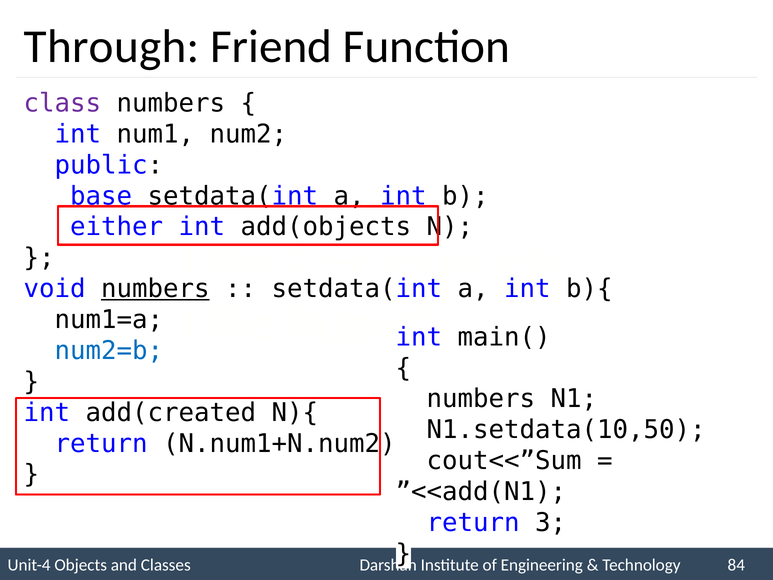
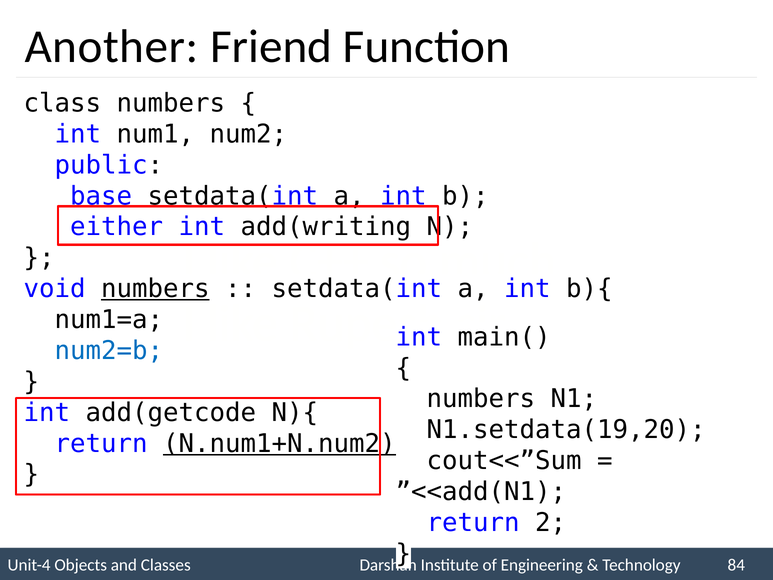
Through: Through -> Another
class colour: purple -> black
add(objects: add(objects -> add(writing
add(created: add(created -> add(getcode
N1.setdata(10,50: N1.setdata(10,50 -> N1.setdata(19,20
N.num1+N.num2 underline: none -> present
3: 3 -> 2
